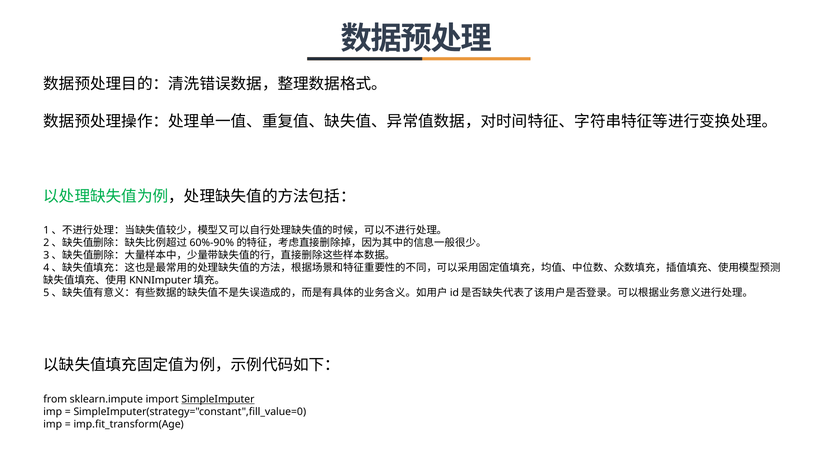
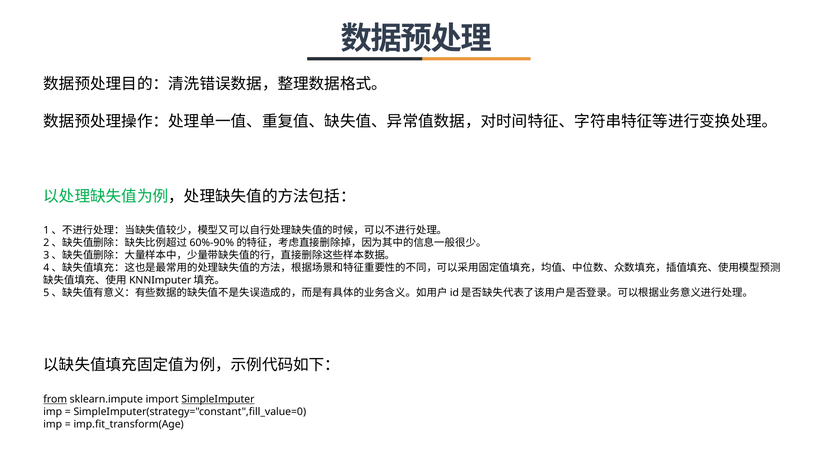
from underline: none -> present
